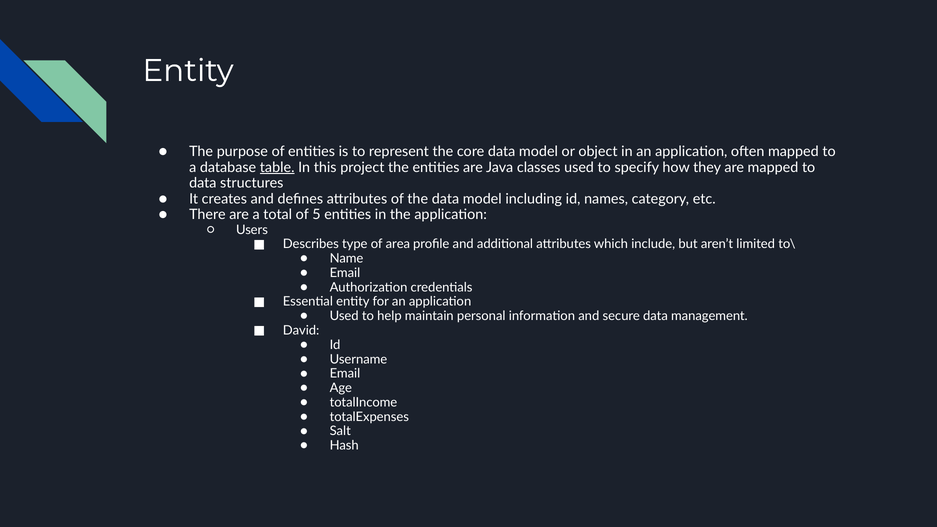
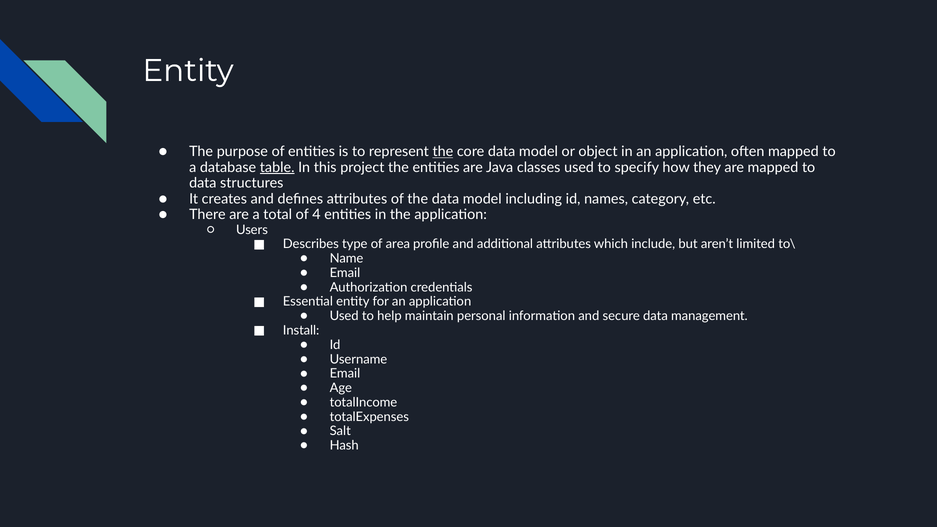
the at (443, 152) underline: none -> present
5: 5 -> 4
David: David -> Install
